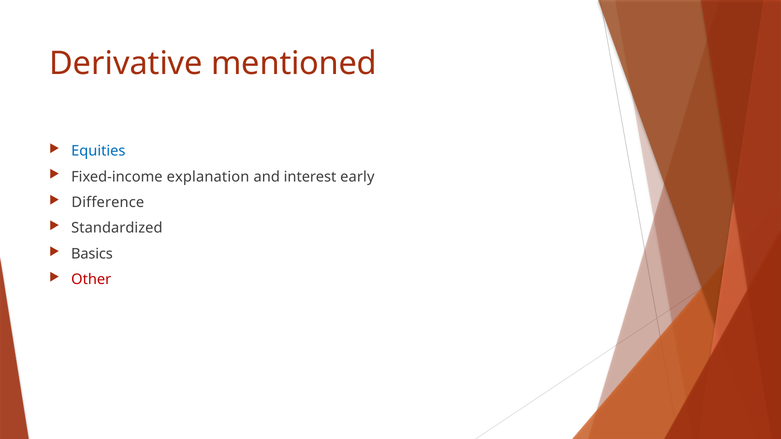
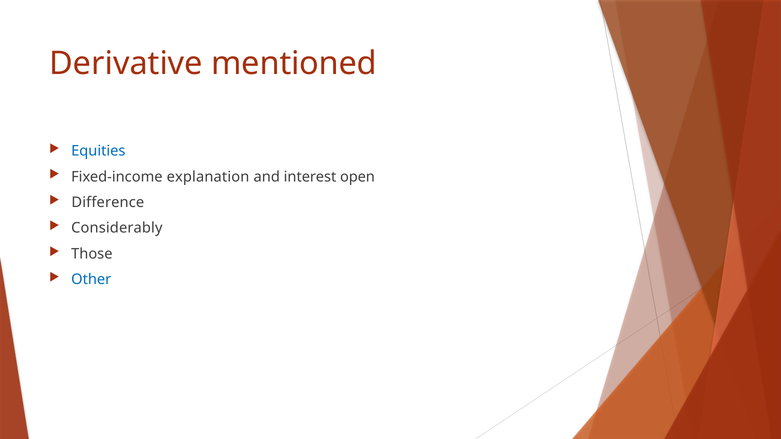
early: early -> open
Standardized: Standardized -> Considerably
Basics: Basics -> Those
Other colour: red -> blue
